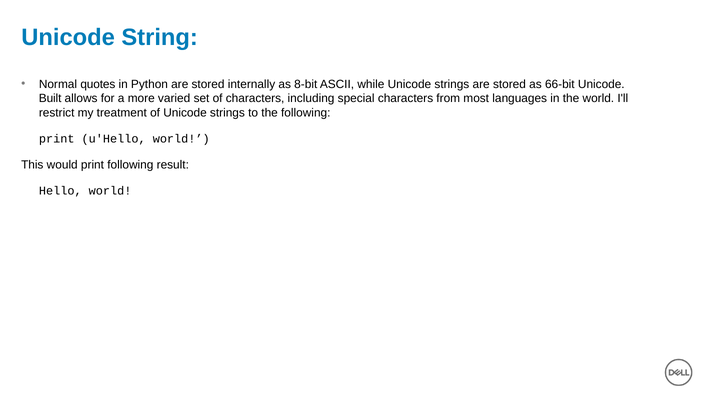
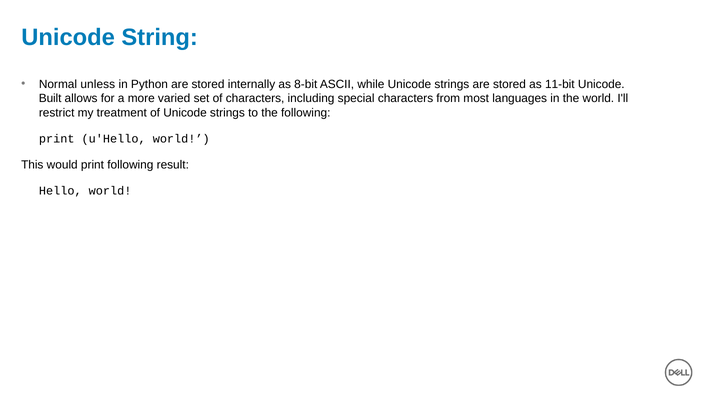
quotes: quotes -> unless
66-bit: 66-bit -> 11-bit
